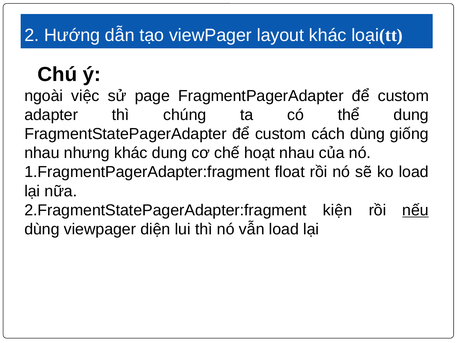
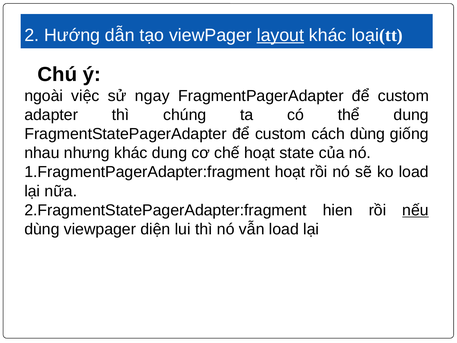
layout underline: none -> present
page: page -> ngay
hoạt nhau: nhau -> state
1.FragmentPagerAdapter:fragment float: float -> hoạt
kiện: kiện -> hien
